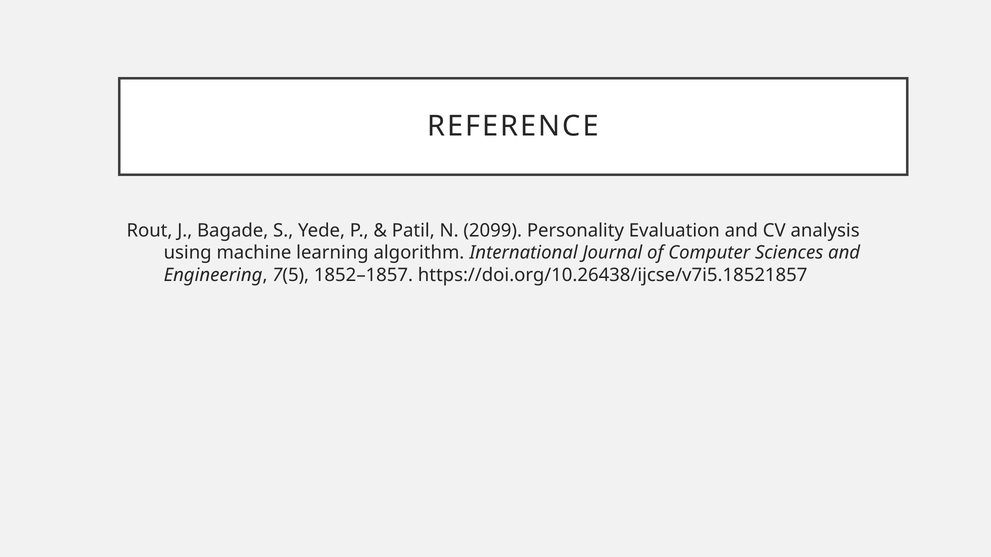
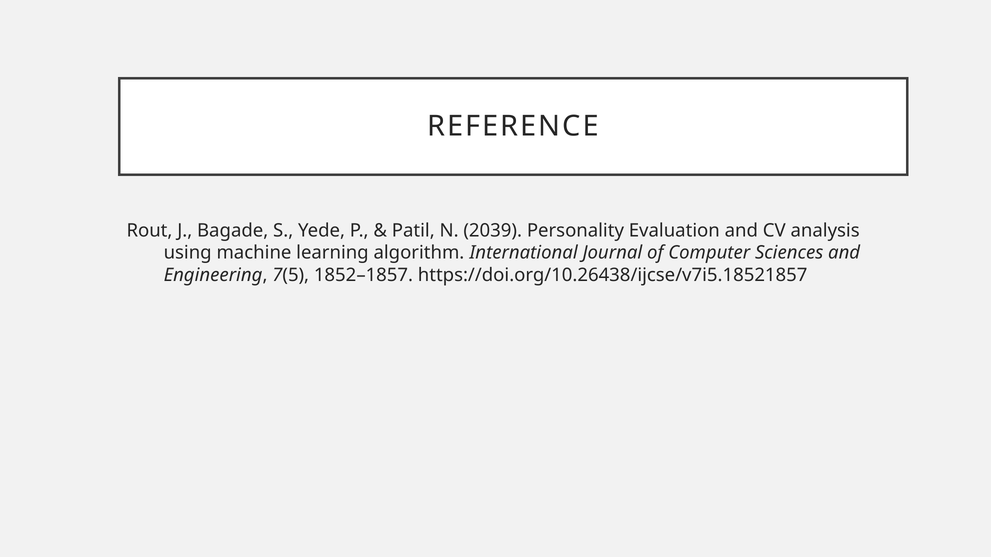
2099: 2099 -> 2039
